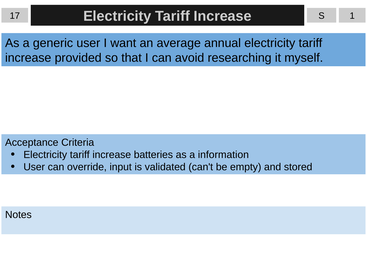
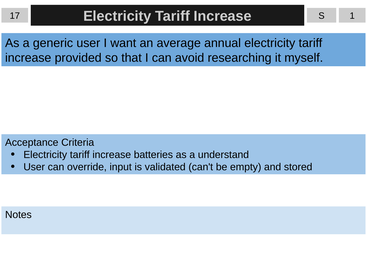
information: information -> understand
